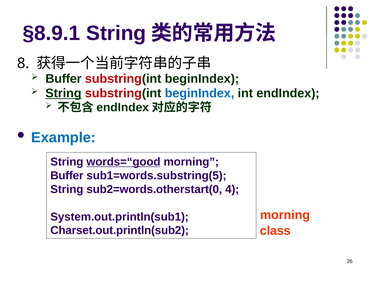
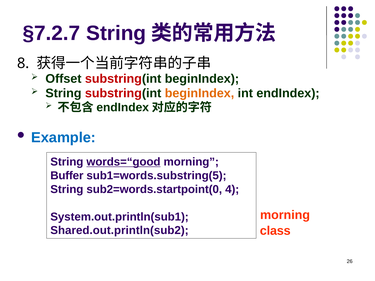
§8.9.1: §8.9.1 -> §7.2.7
Buffer at (64, 79): Buffer -> Offset
String at (63, 93) underline: present -> none
beginIndex at (200, 93) colour: blue -> orange
sub2=words.otherstart(0: sub2=words.otherstart(0 -> sub2=words.startpoint(0
Charset.out.println(sub2: Charset.out.println(sub2 -> Shared.out.println(sub2
